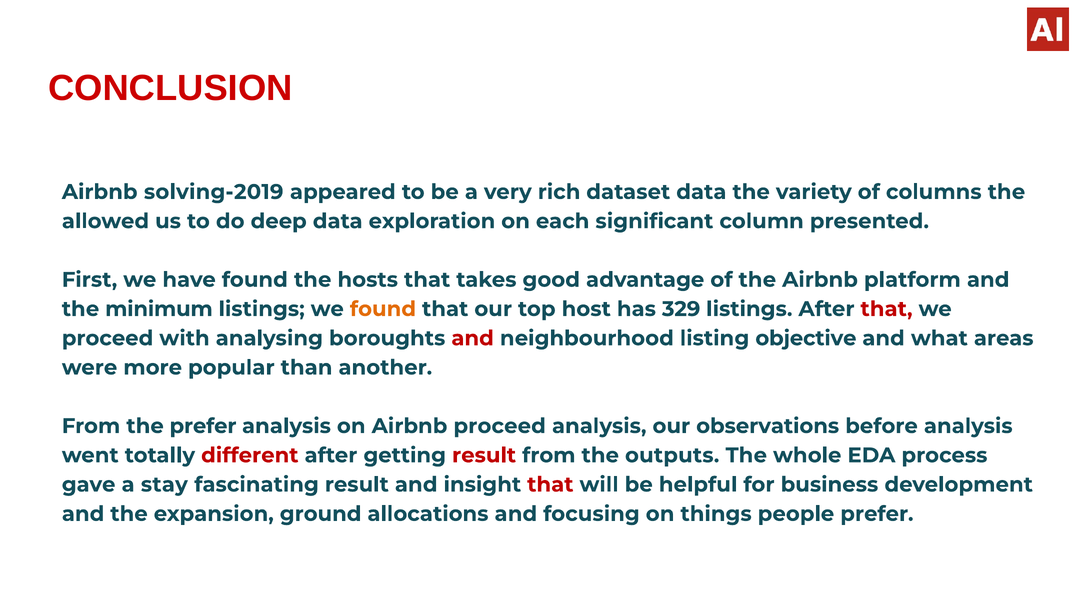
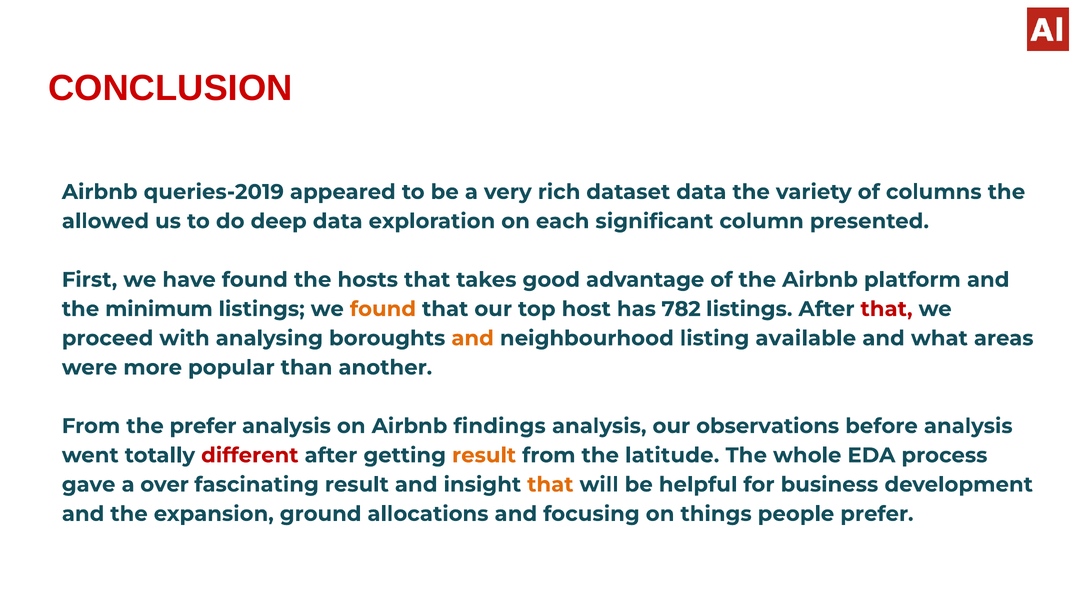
solving-2019: solving-2019 -> queries-2019
329: 329 -> 782
and at (473, 338) colour: red -> orange
objective: objective -> available
Airbnb proceed: proceed -> findings
result at (484, 456) colour: red -> orange
outputs: outputs -> latitude
stay: stay -> over
that at (550, 485) colour: red -> orange
